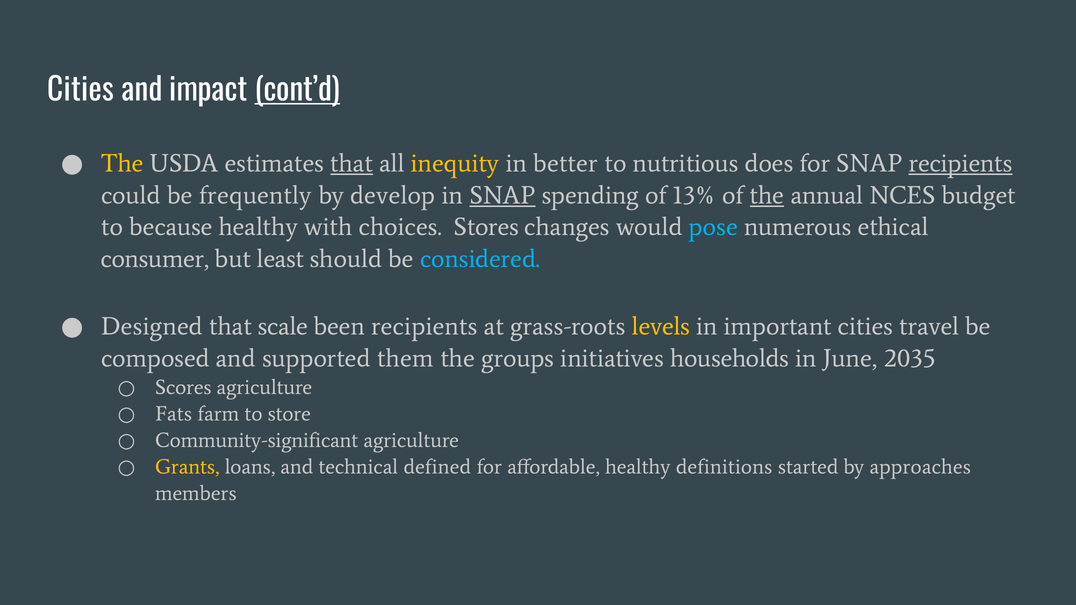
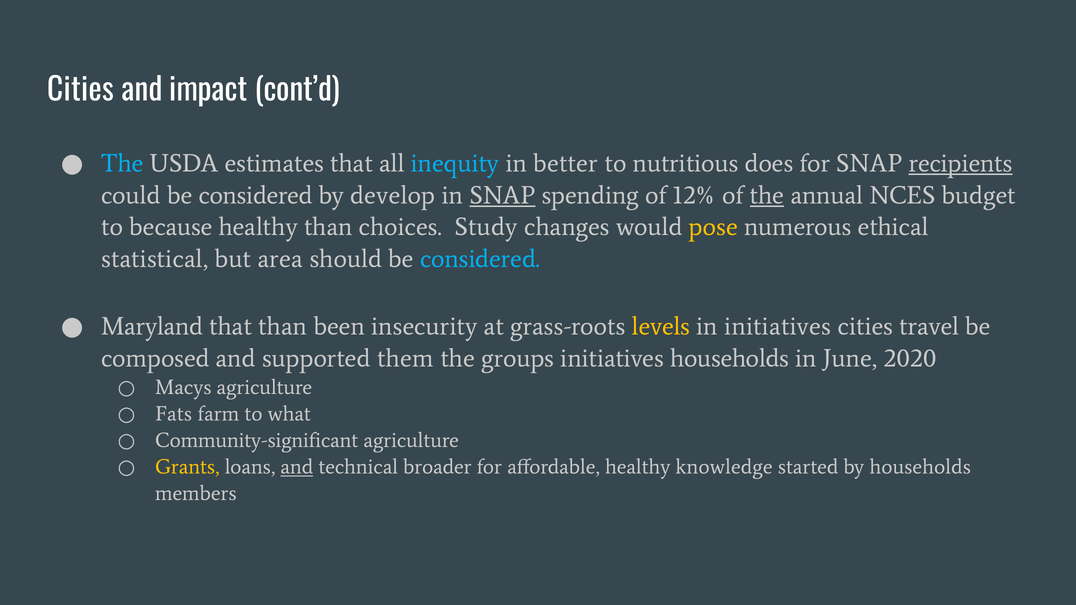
cont’d underline: present -> none
The at (122, 163) colour: yellow -> light blue
that at (352, 163) underline: present -> none
inequity colour: yellow -> light blue
could be frequently: frequently -> considered
13%: 13% -> 12%
healthy with: with -> than
Stores: Stores -> Study
pose colour: light blue -> yellow
consumer: consumer -> statistical
least: least -> area
Designed: Designed -> Maryland
that scale: scale -> than
been recipients: recipients -> insecurity
in important: important -> initiatives
2035: 2035 -> 2020
Scores: Scores -> Macys
store: store -> what
and at (297, 467) underline: none -> present
defined: defined -> broader
definitions: definitions -> knowledge
by approaches: approaches -> households
